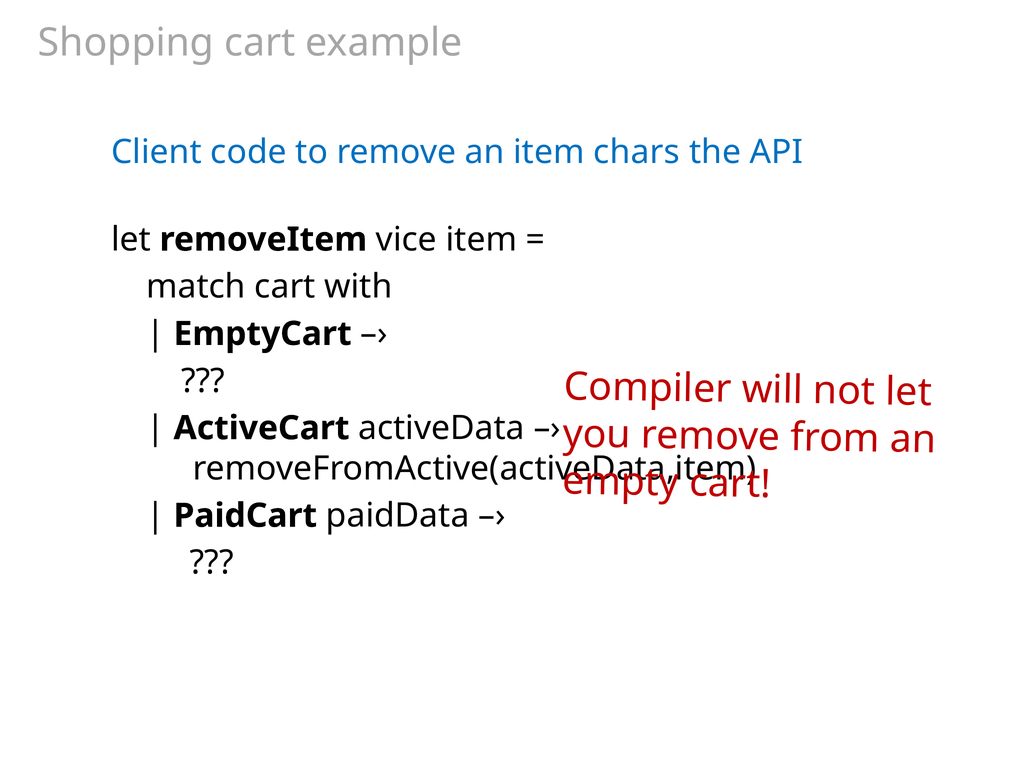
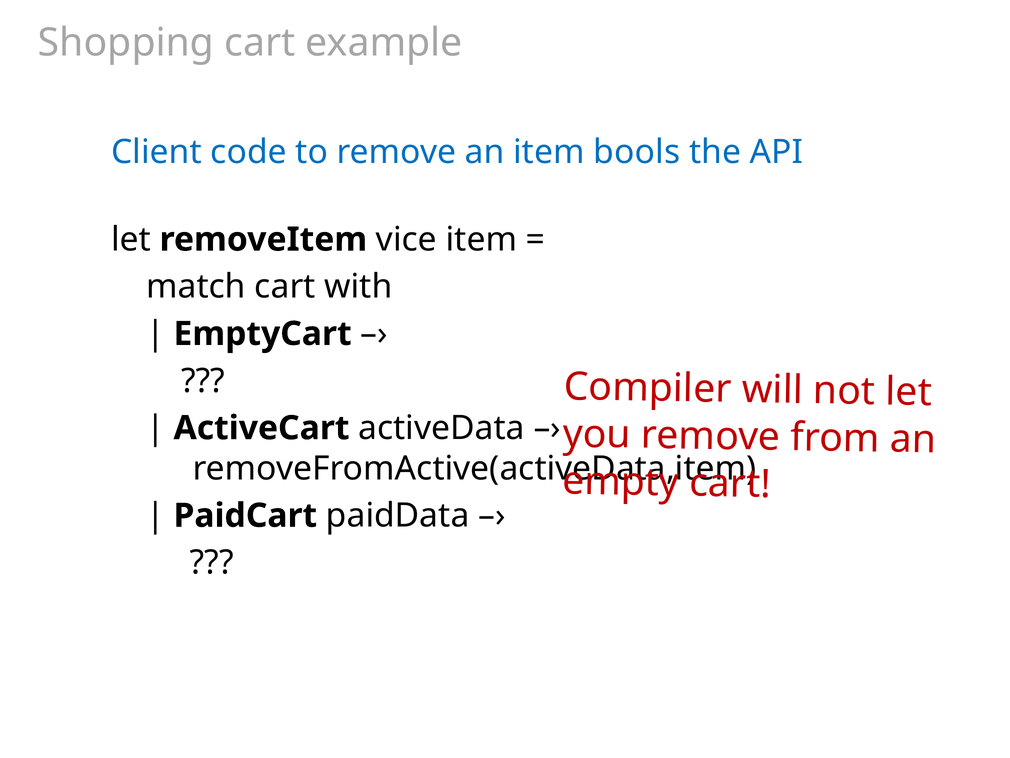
chars: chars -> bools
